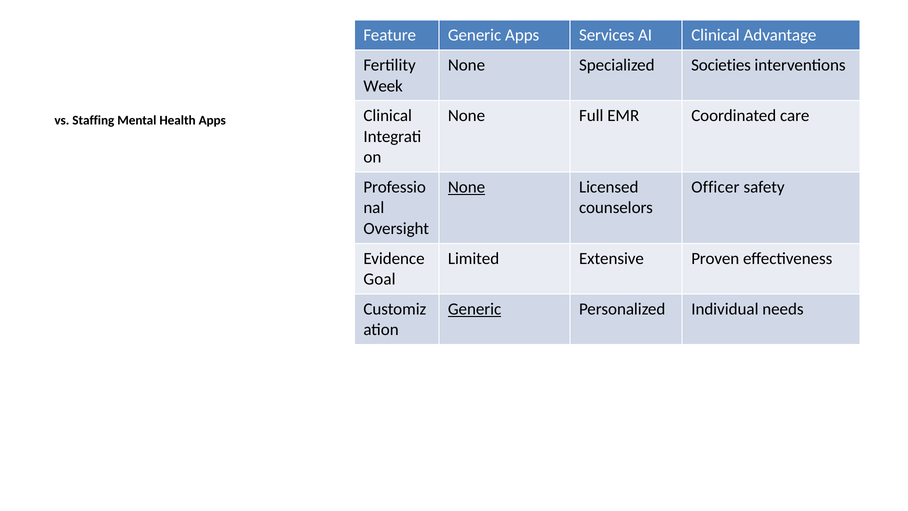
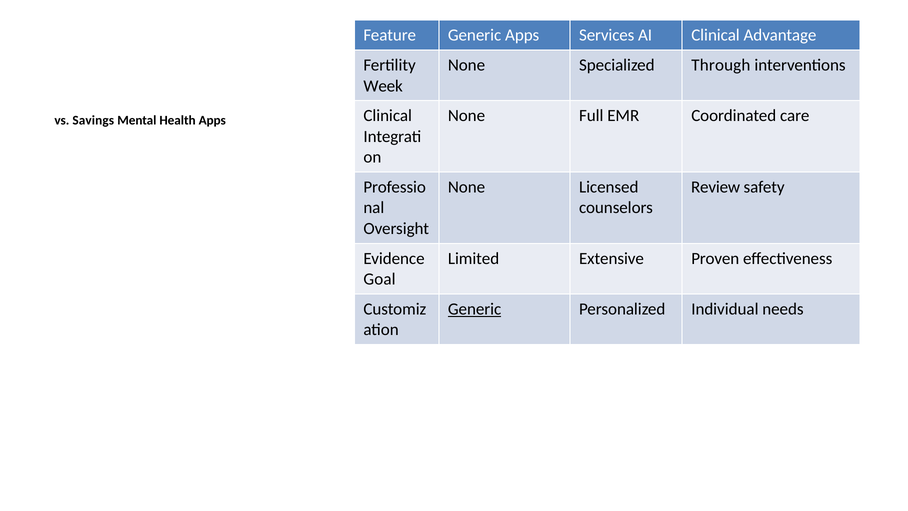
Societies: Societies -> Through
Staffing: Staffing -> Savings
None at (467, 187) underline: present -> none
Officer: Officer -> Review
